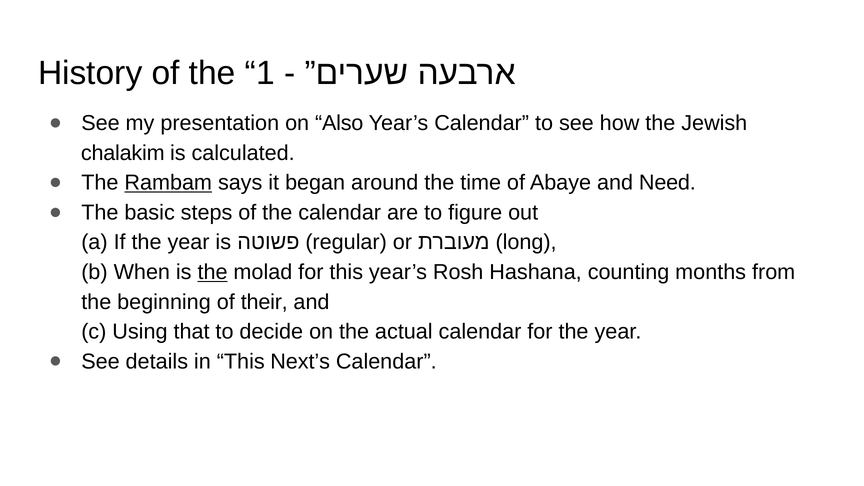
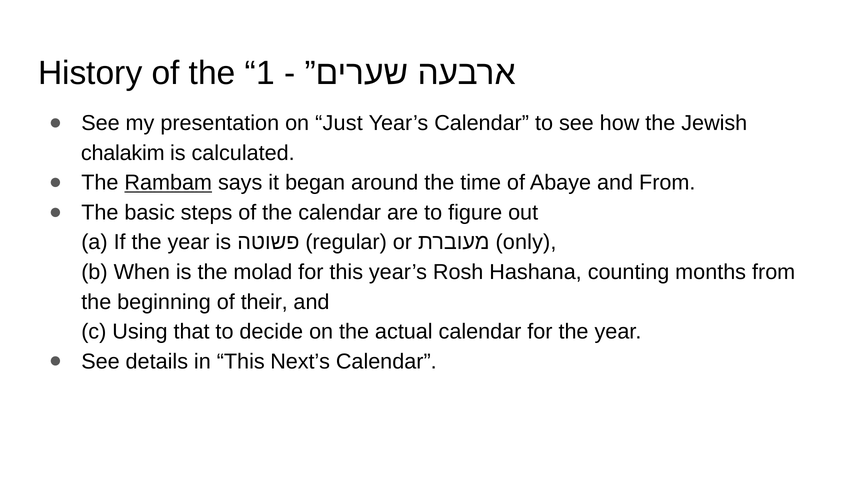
Also: Also -> Just
and Need: Need -> From
long: long -> only
the at (213, 272) underline: present -> none
